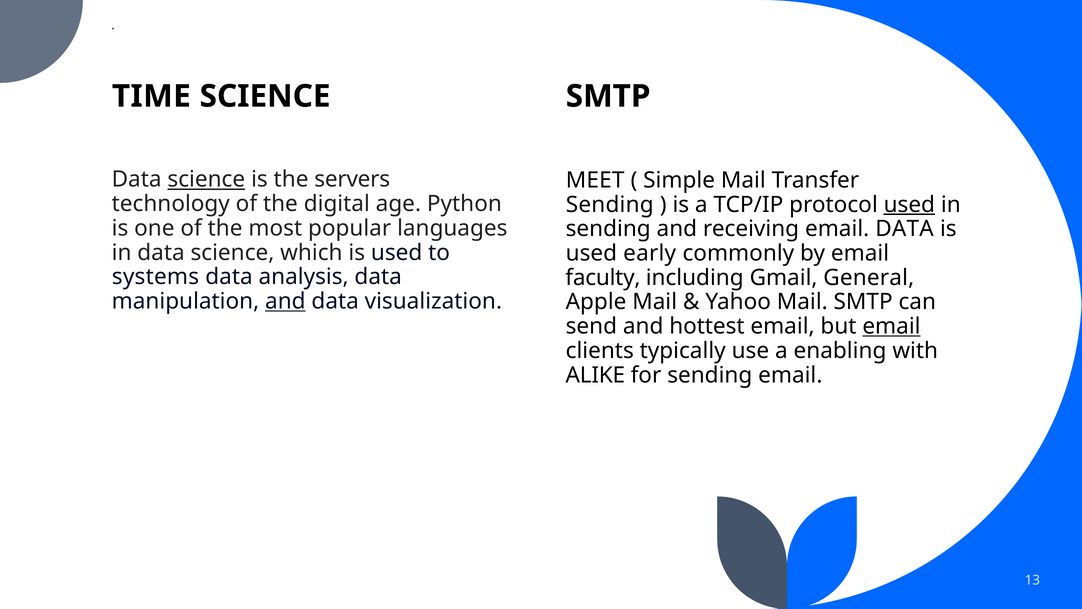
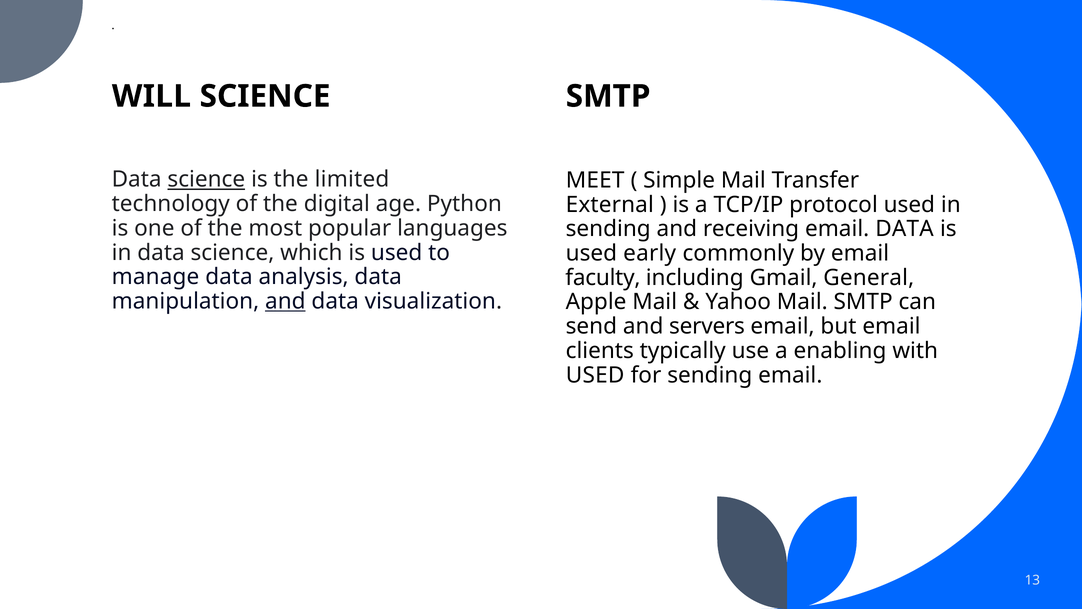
TIME: TIME -> WILL
servers: servers -> limited
Sending at (610, 204): Sending -> External
used at (909, 204) underline: present -> none
systems: systems -> manage
hottest: hottest -> servers
email at (891, 326) underline: present -> none
ALIKE at (595, 375): ALIKE -> USED
